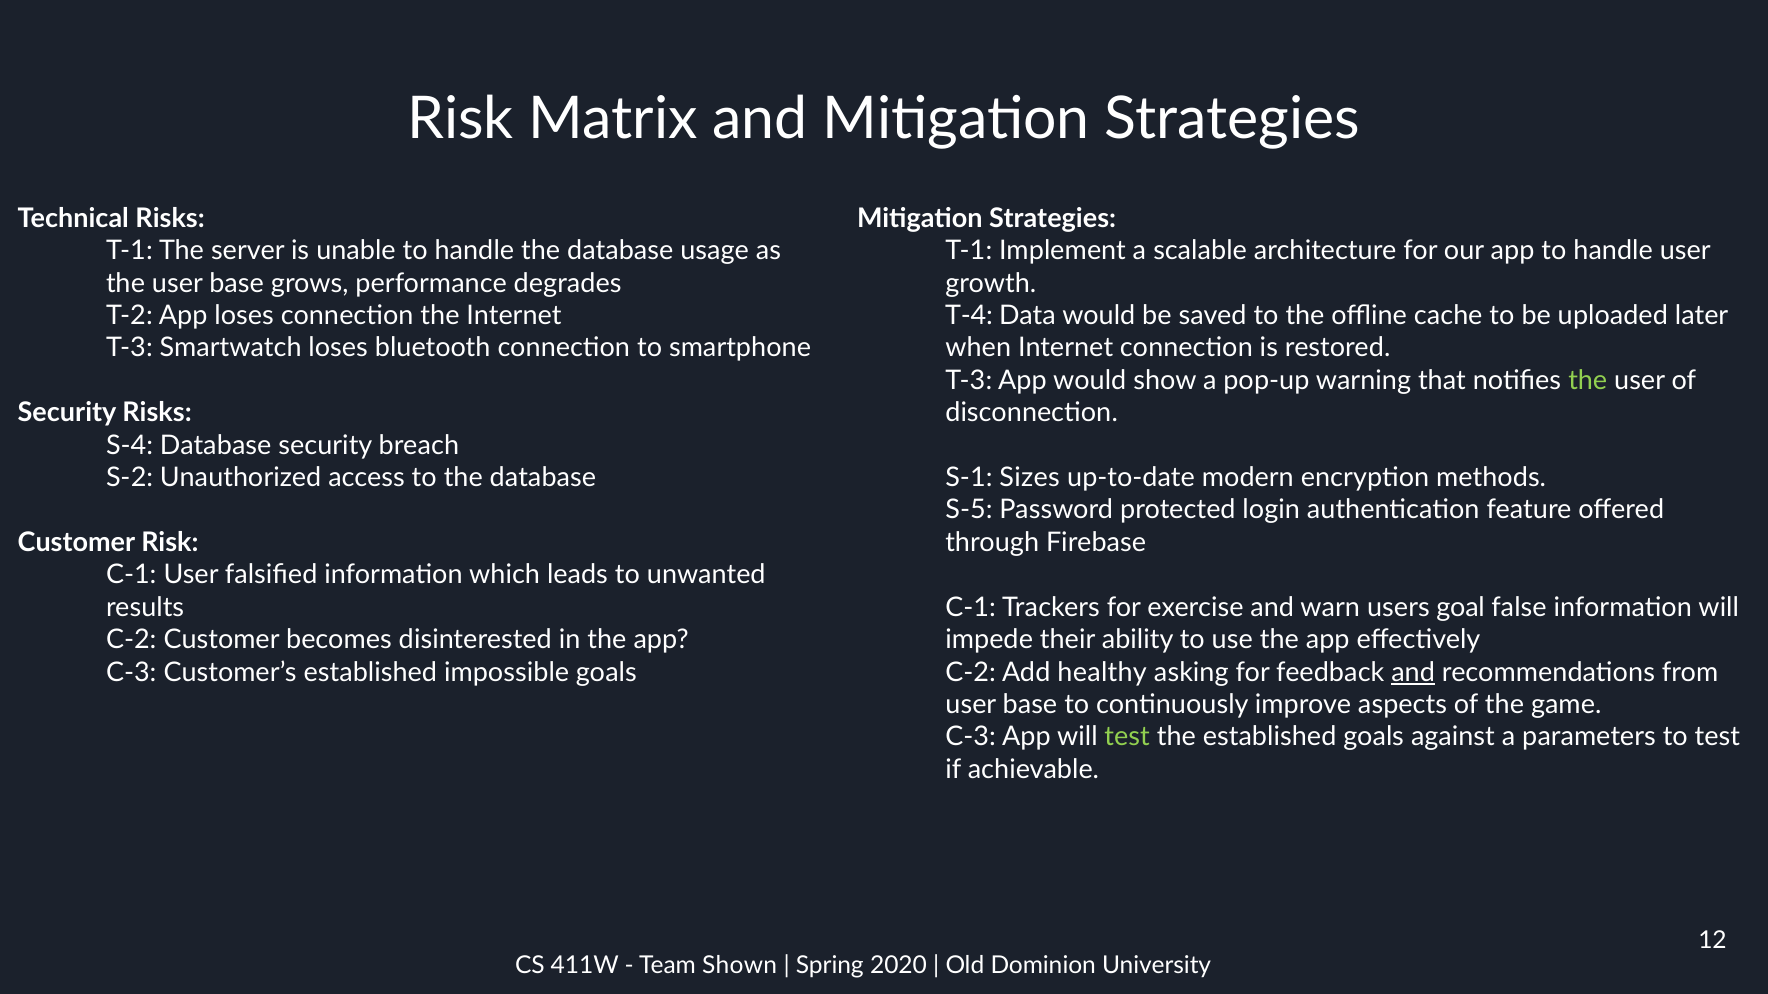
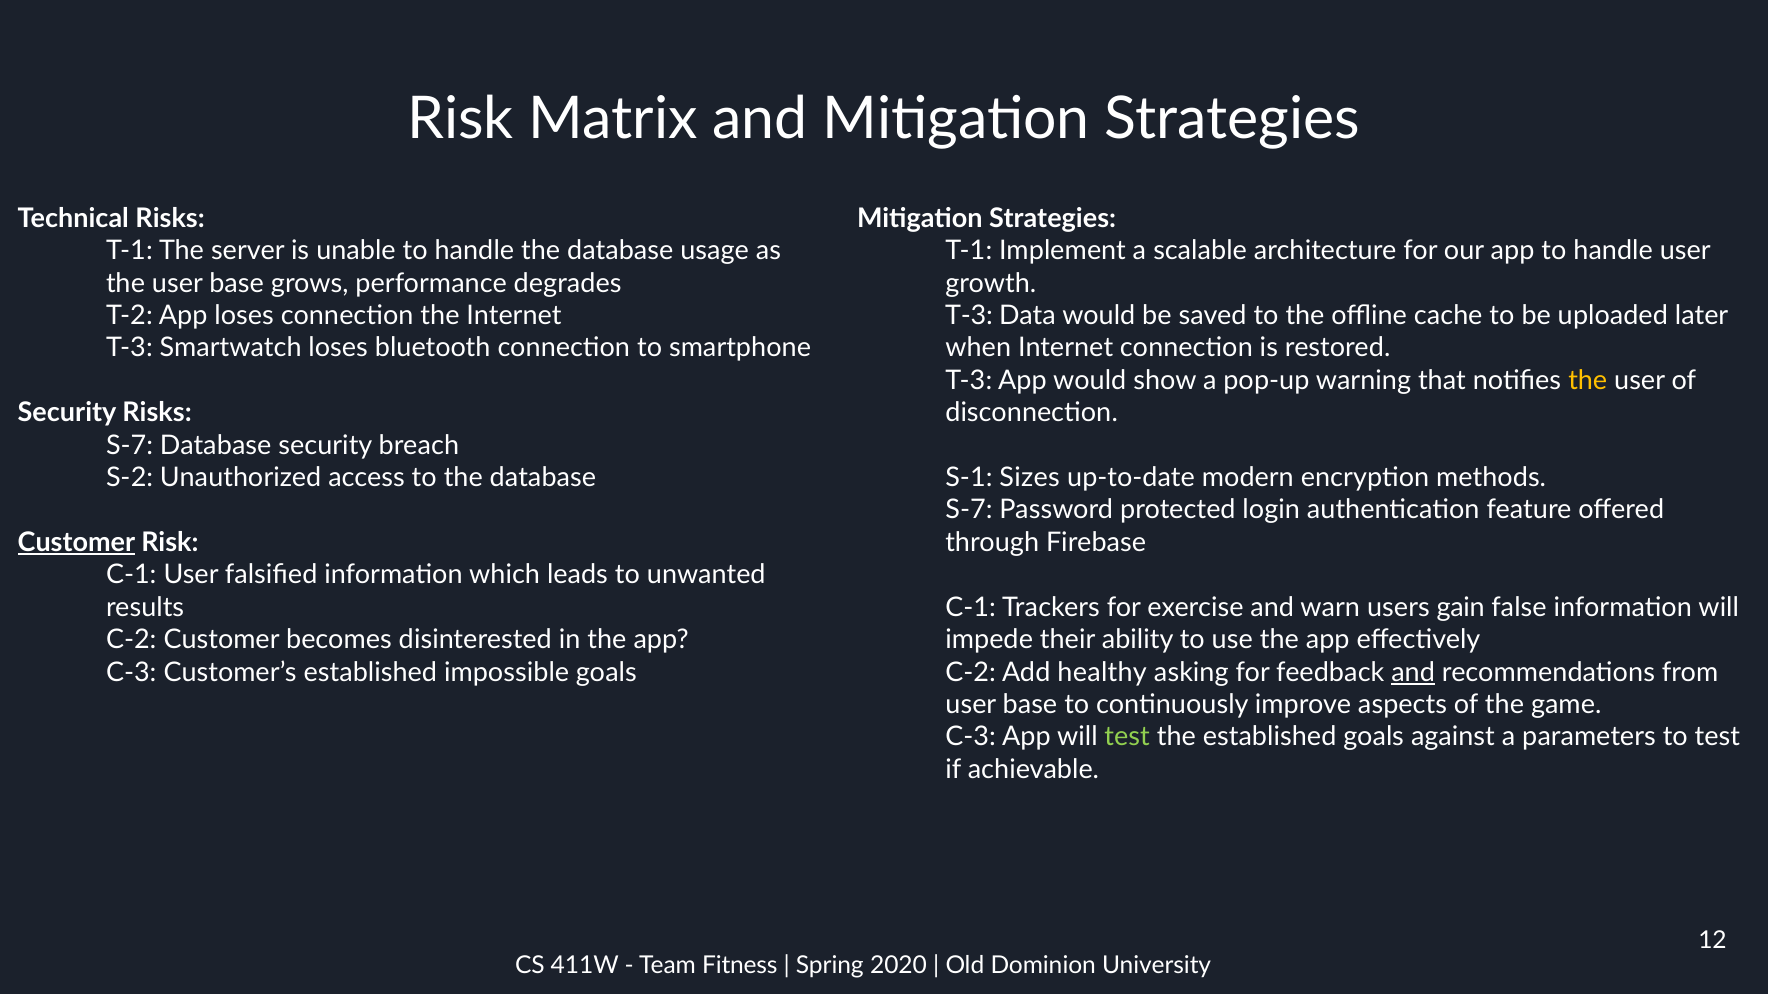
T-4 at (969, 316): T-4 -> T-3
the at (1588, 381) colour: light green -> yellow
S-4 at (130, 445): S-4 -> S-7
S-5 at (969, 510): S-5 -> S-7
Customer at (76, 543) underline: none -> present
goal: goal -> gain
Shown: Shown -> Fitness
